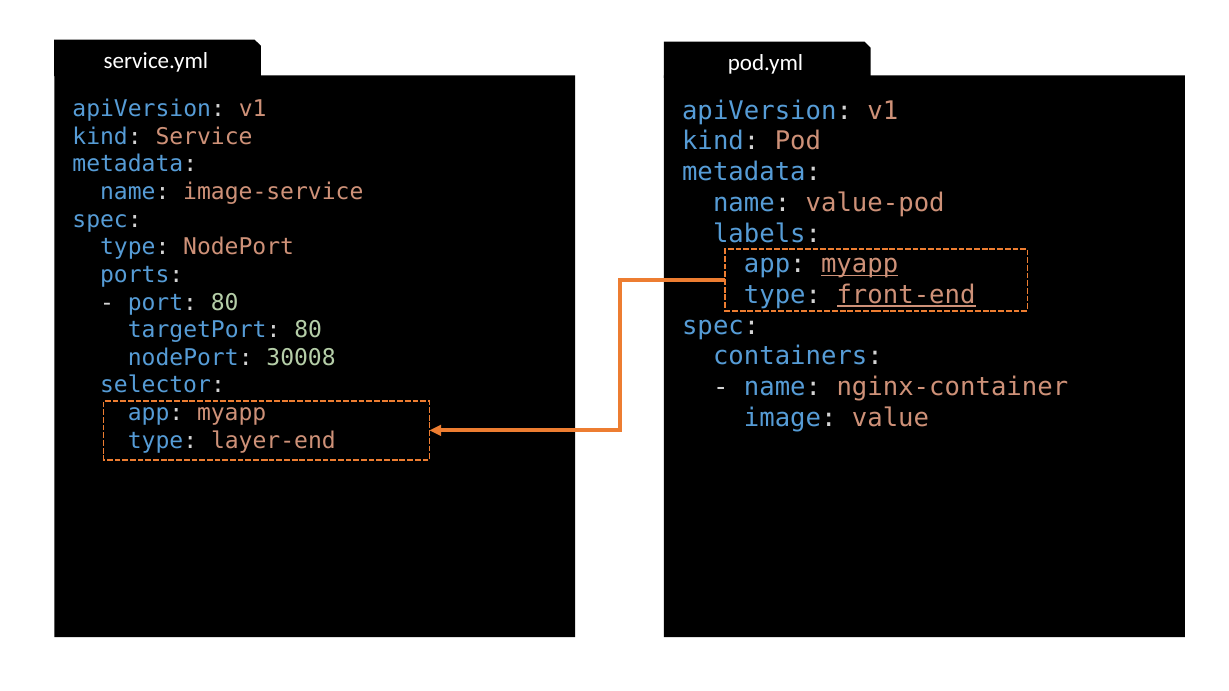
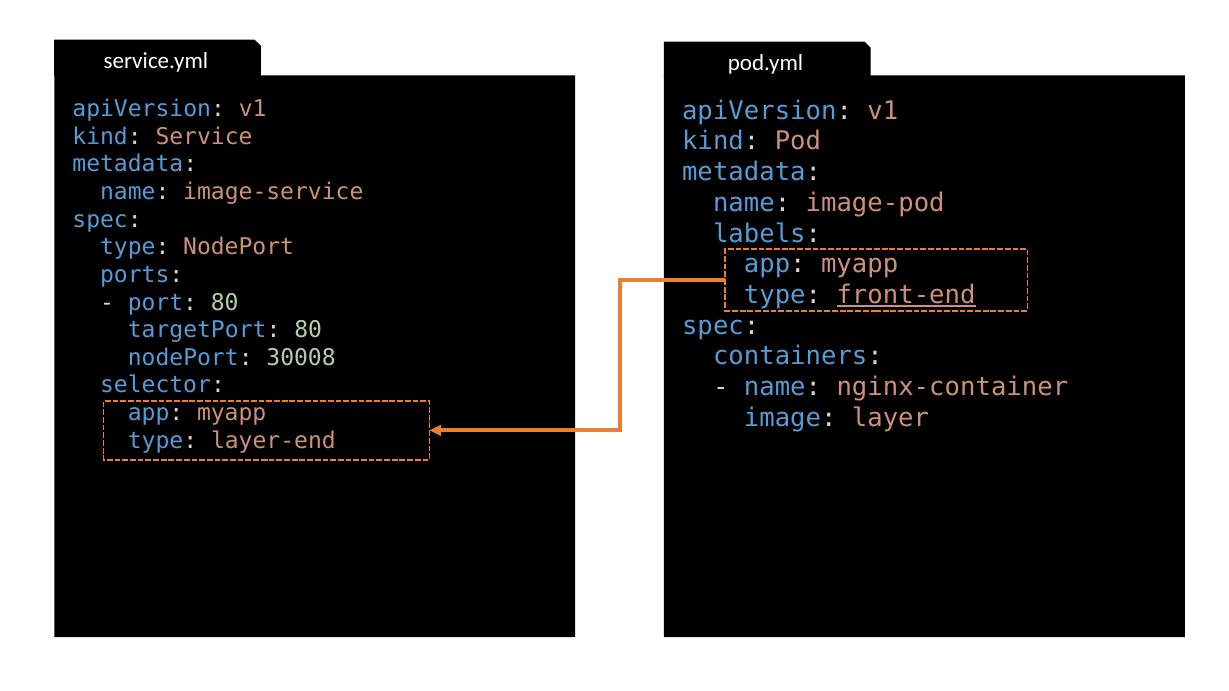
value-pod: value-pod -> image-pod
myapp at (860, 264) underline: present -> none
value: value -> layer
